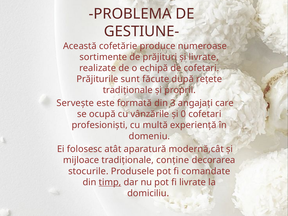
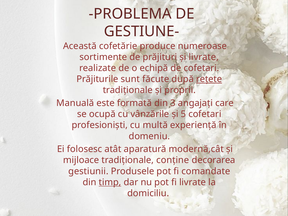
rețete underline: none -> present
Servește: Servește -> Manuală
0: 0 -> 5
stocurile: stocurile -> gestiunii
